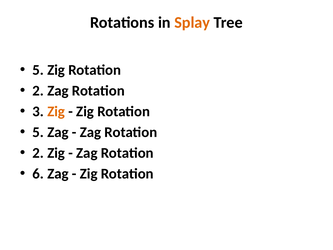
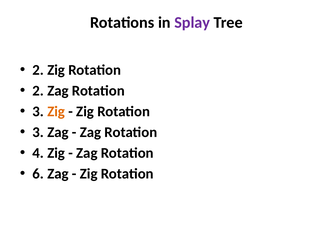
Splay colour: orange -> purple
5 at (38, 70): 5 -> 2
5 at (38, 132): 5 -> 3
2 at (38, 153): 2 -> 4
